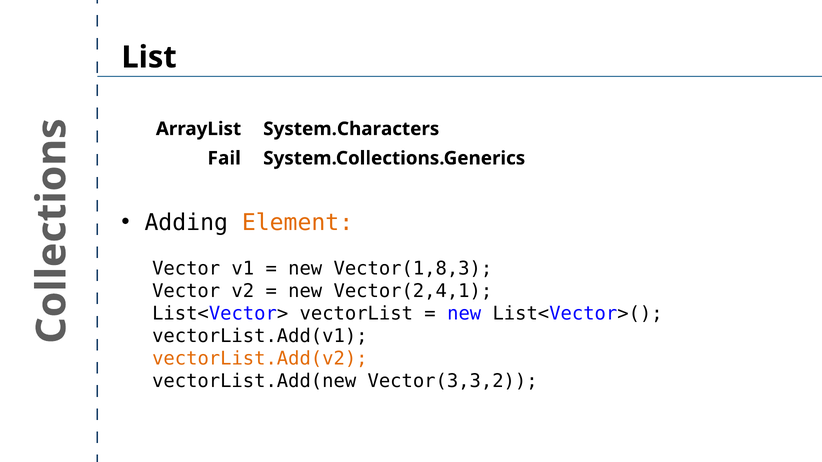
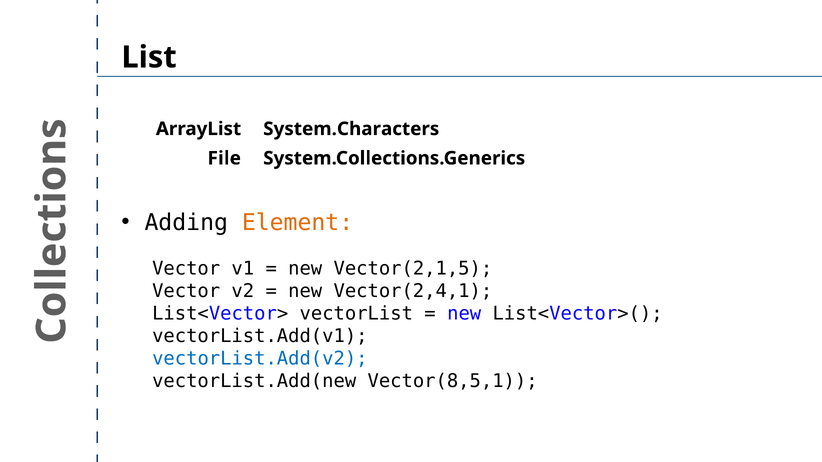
Fail: Fail -> File
Vector(1,8,3: Vector(1,8,3 -> Vector(2,1,5
vectorList.Add(v2 colour: orange -> blue
Vector(3,3,2: Vector(3,3,2 -> Vector(8,5,1
